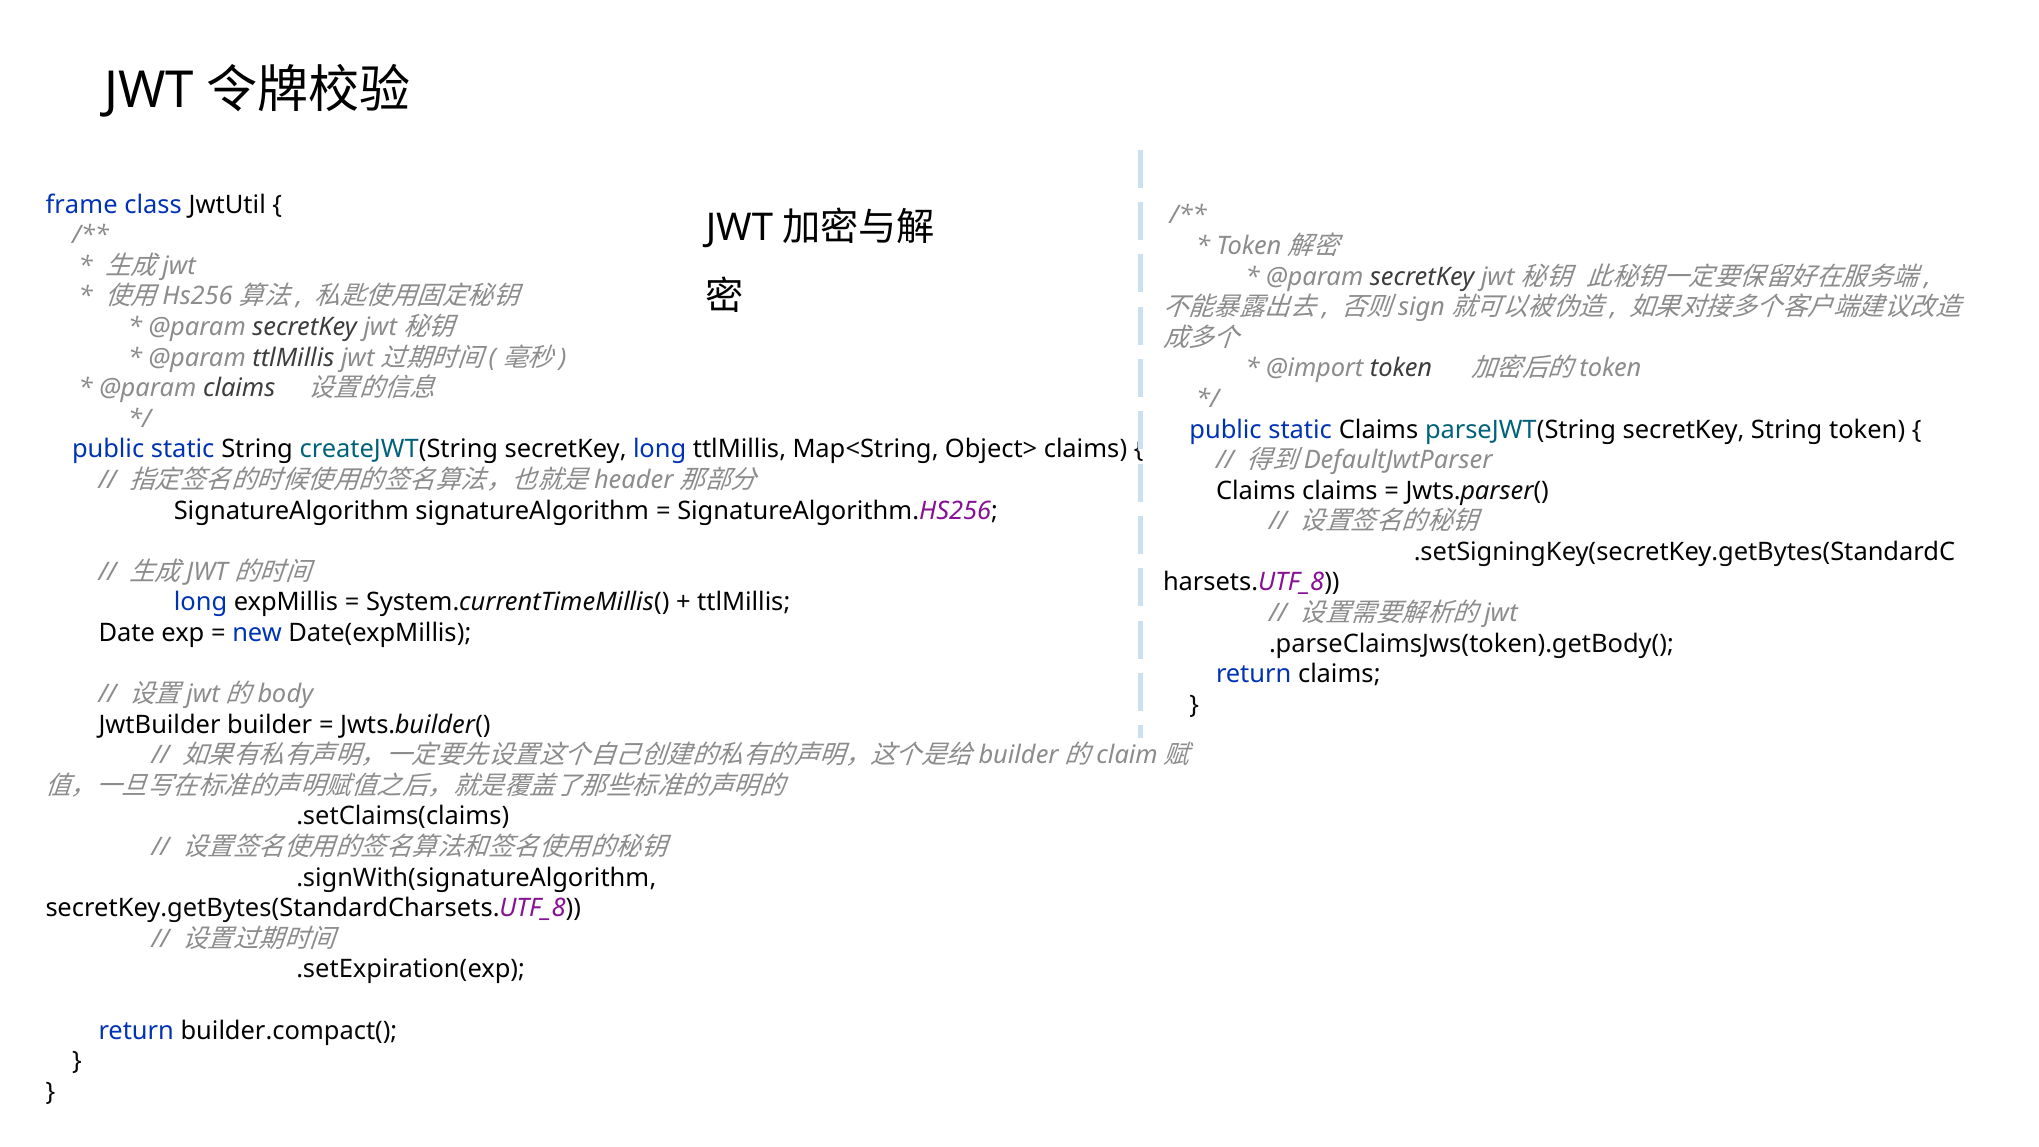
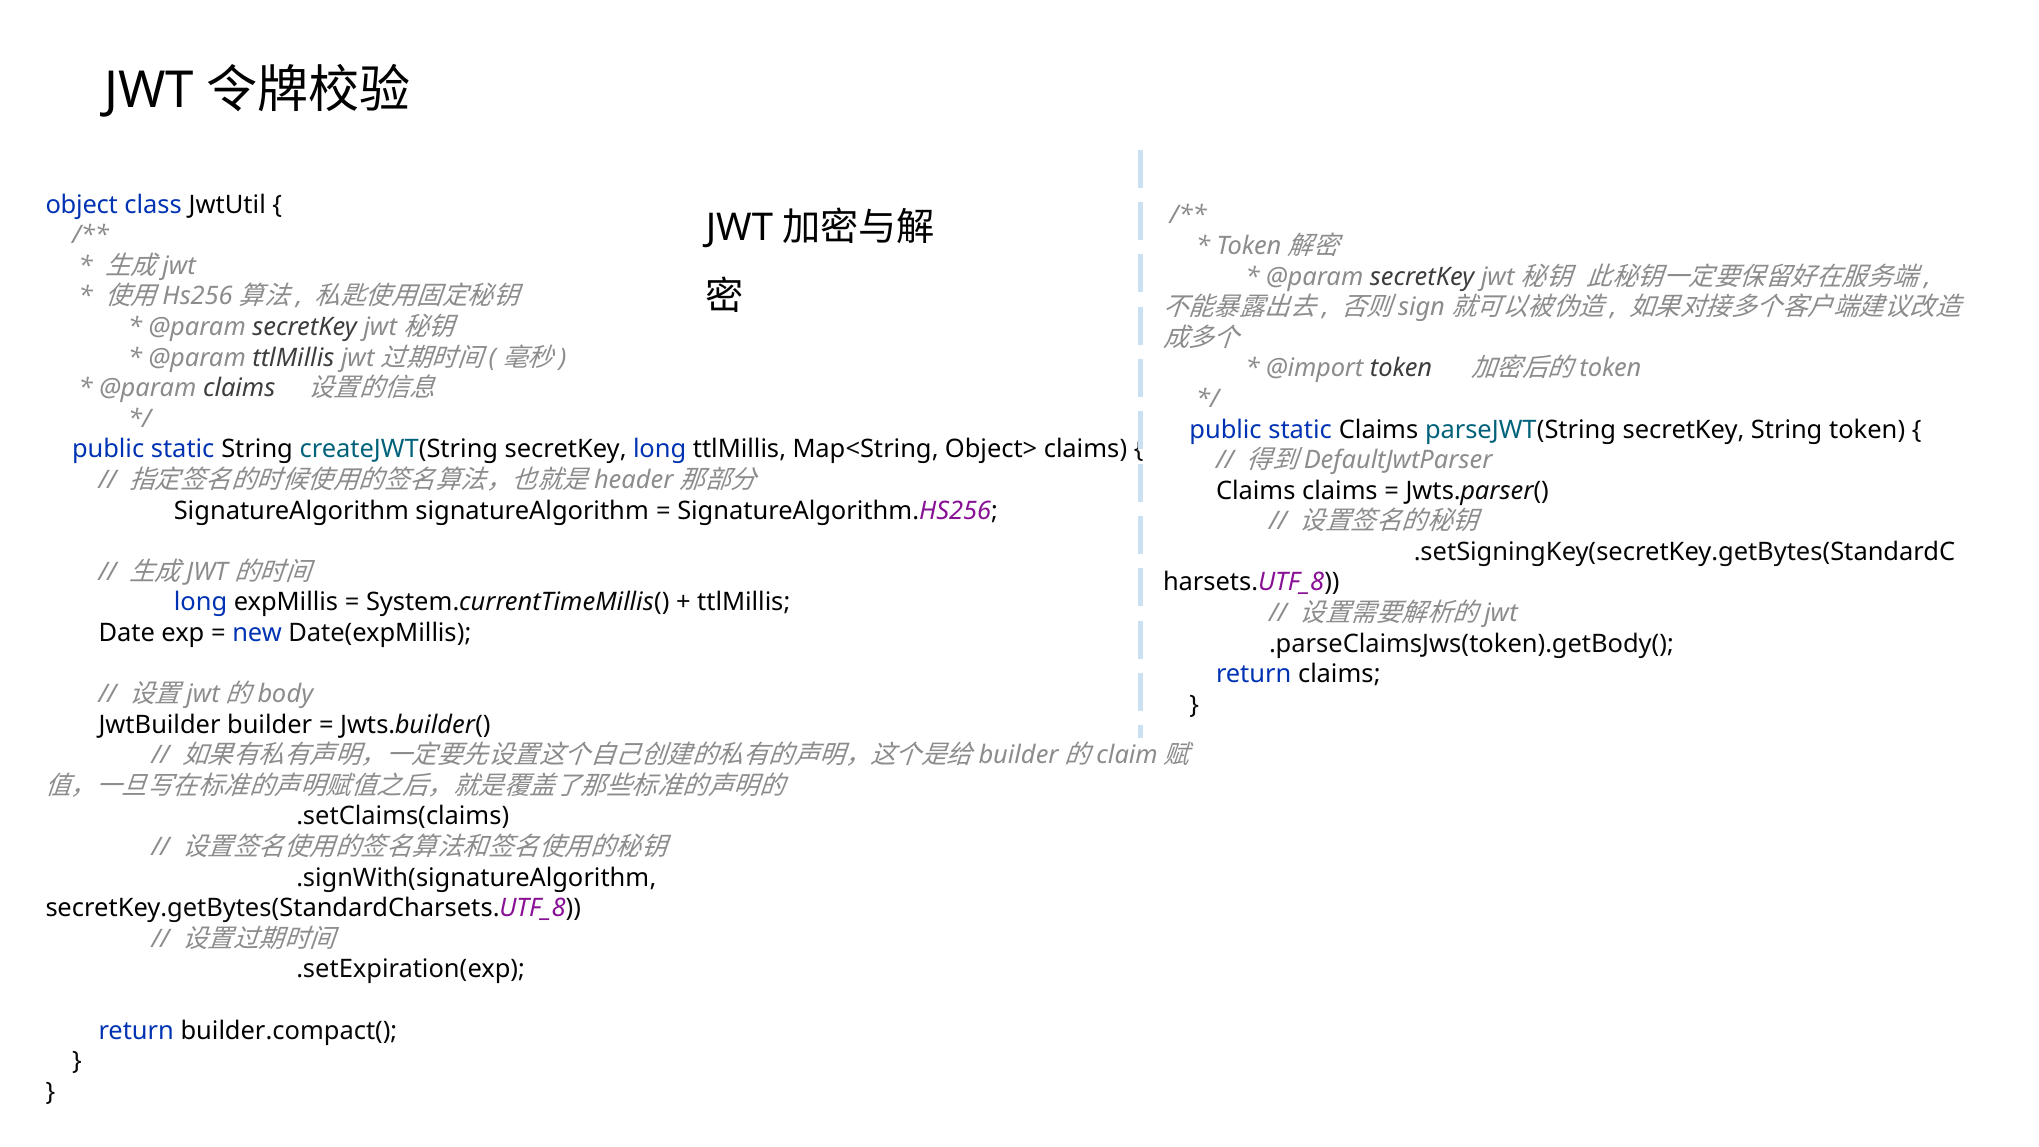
frame: frame -> object
